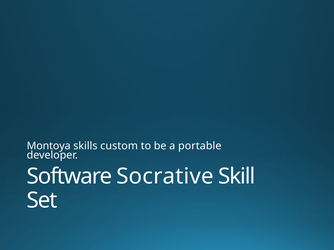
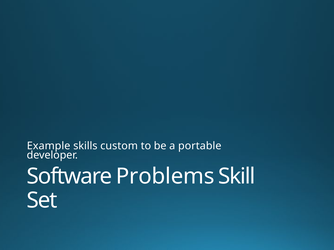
Montoya: Montoya -> Example
Socrative: Socrative -> Problems
